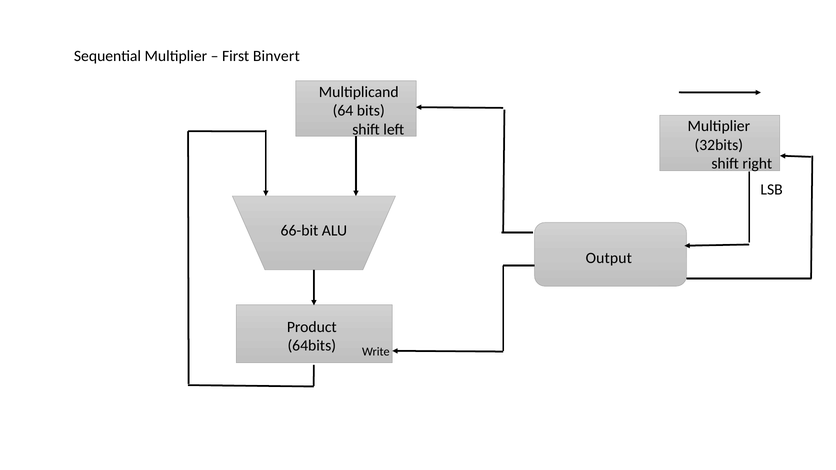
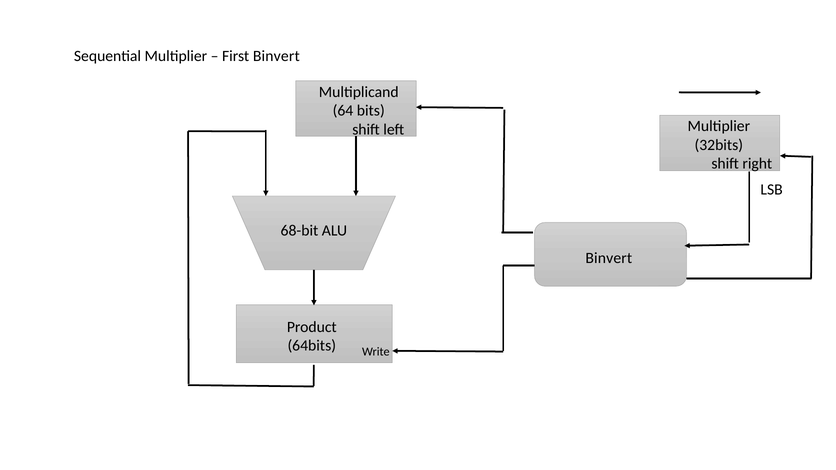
66-bit: 66-bit -> 68-bit
Output at (609, 258): Output -> Binvert
